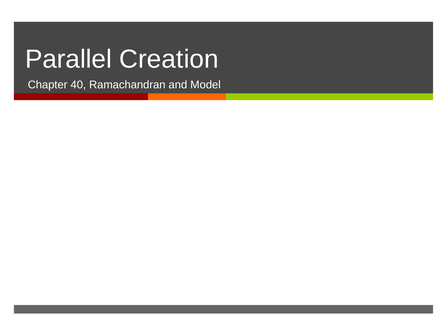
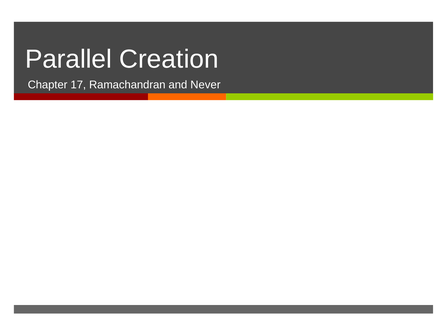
40: 40 -> 17
Model: Model -> Never
